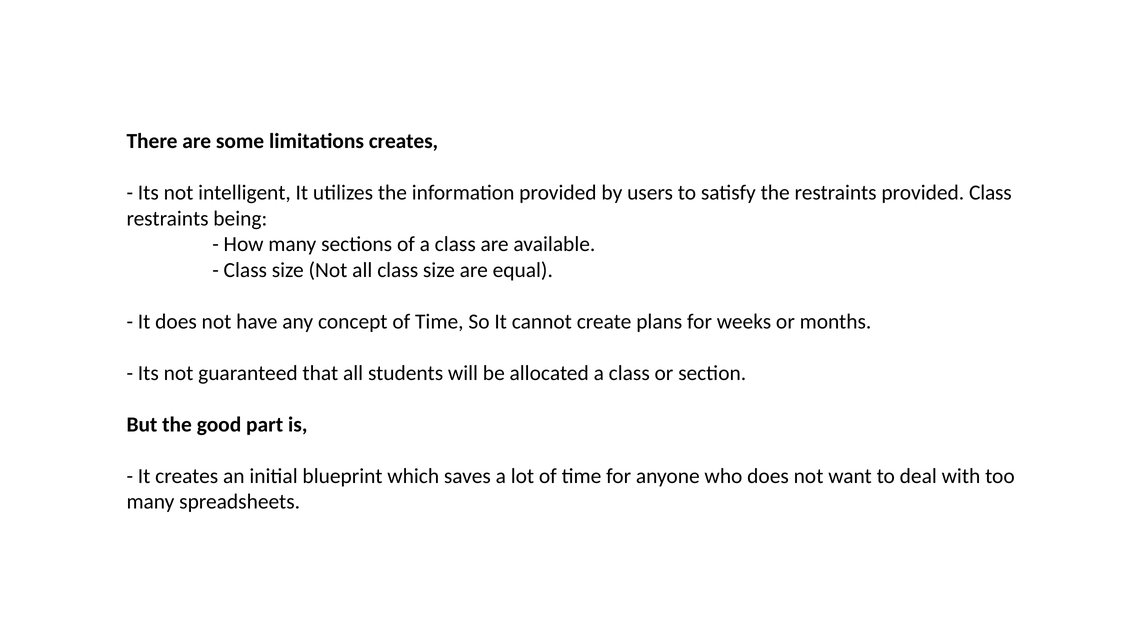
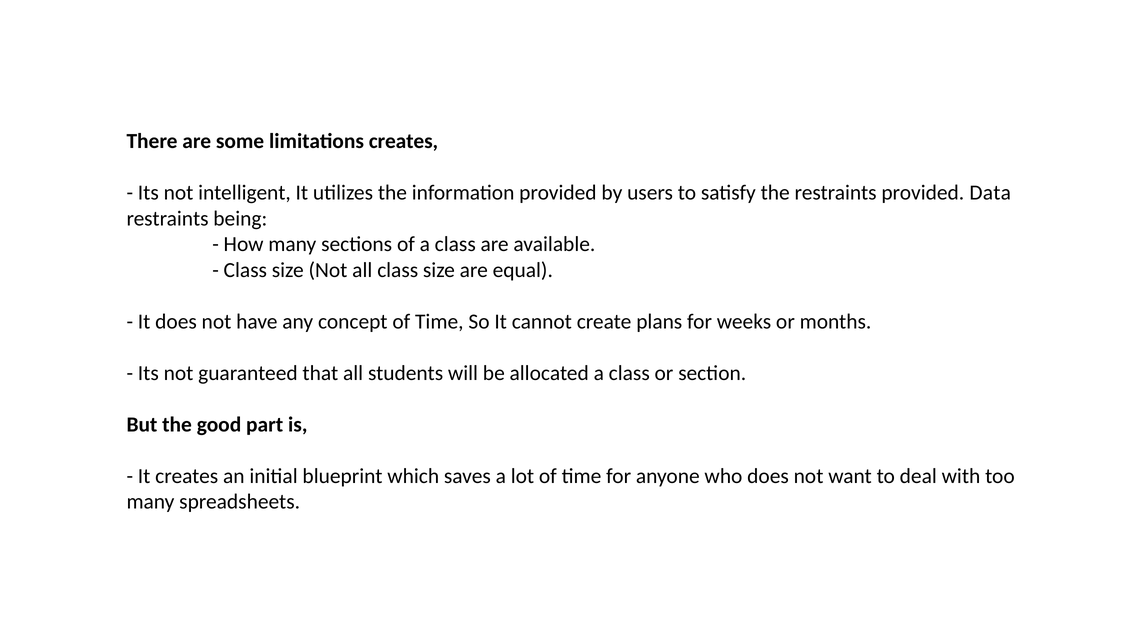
provided Class: Class -> Data
